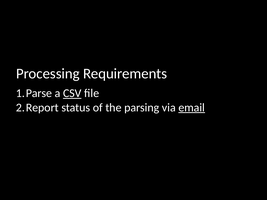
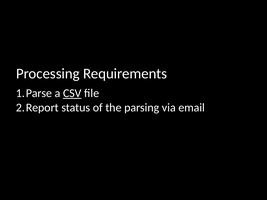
email underline: present -> none
